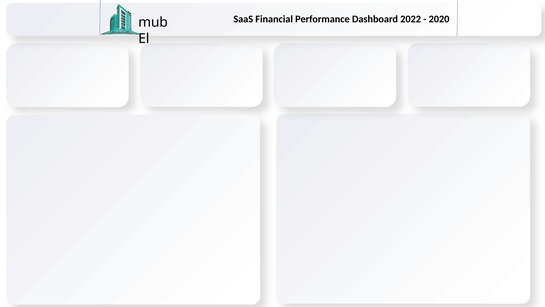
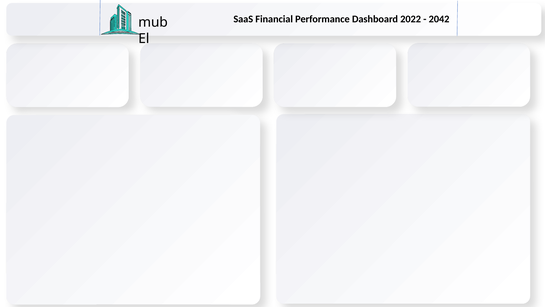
2020: 2020 -> 2042
